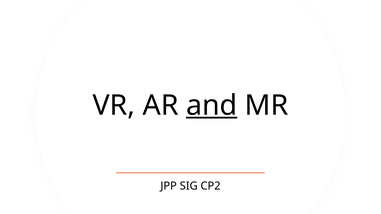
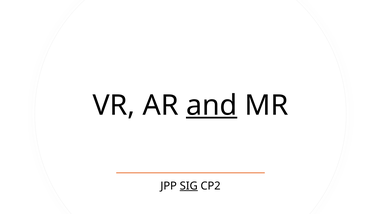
SIG underline: none -> present
